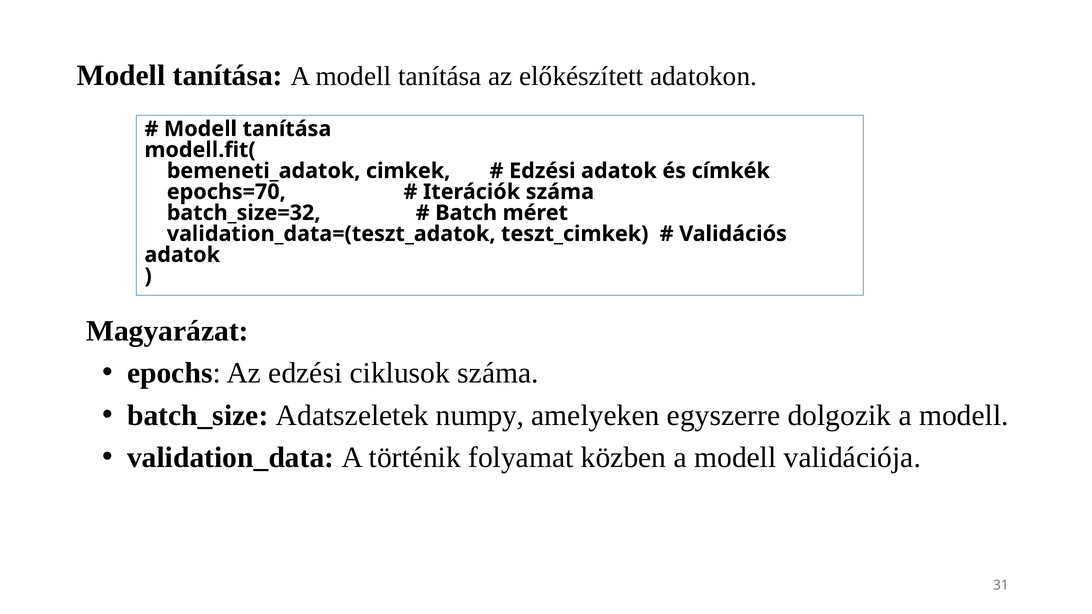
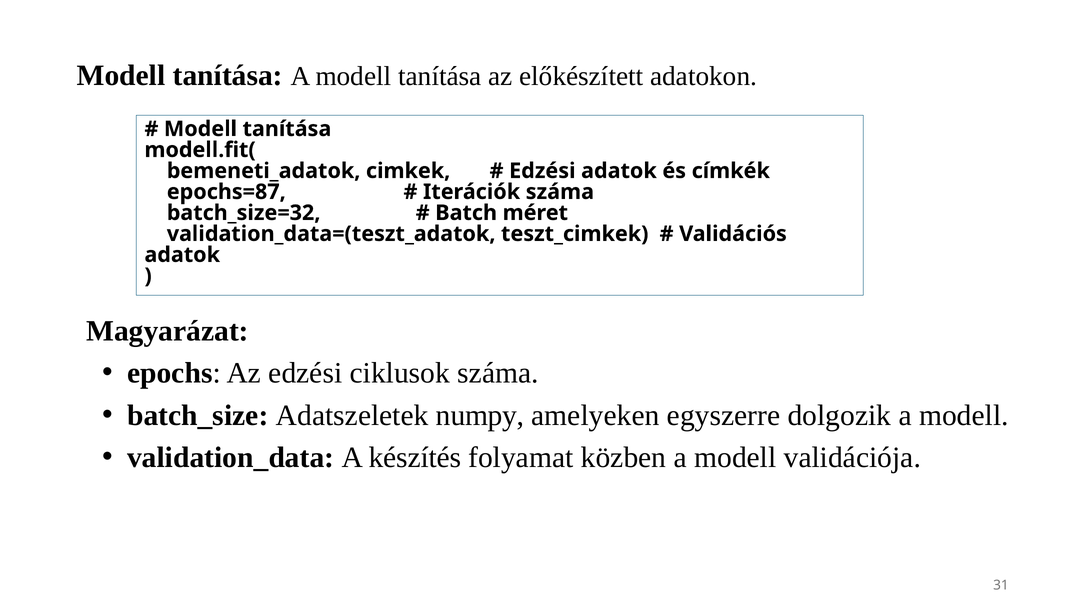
epochs=70: epochs=70 -> epochs=87
történik: történik -> készítés
